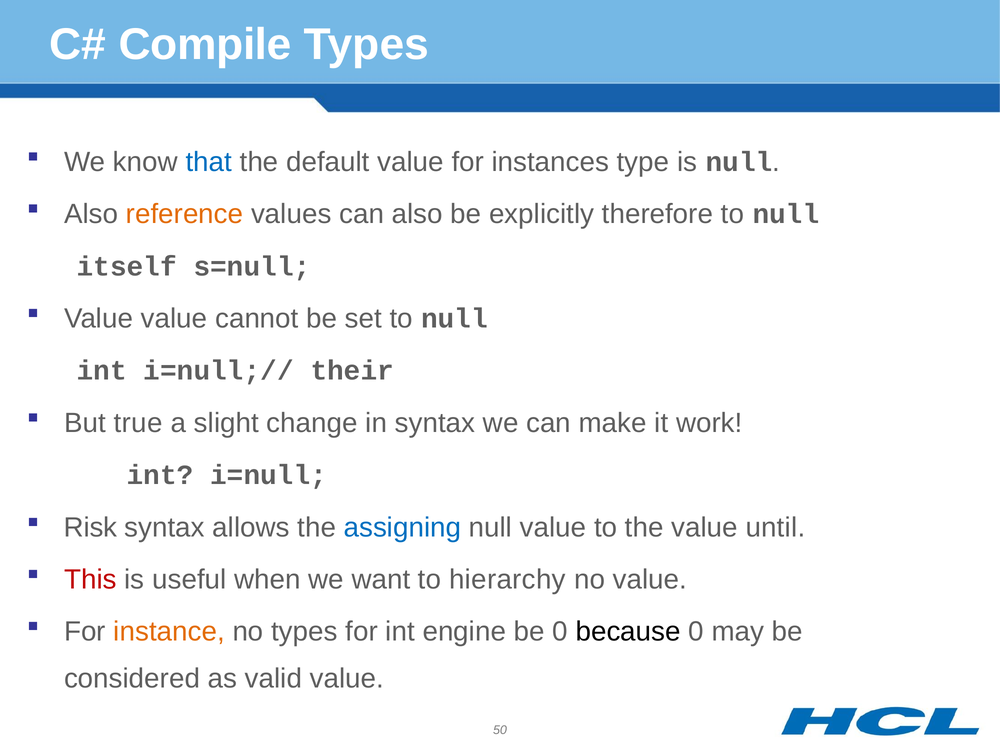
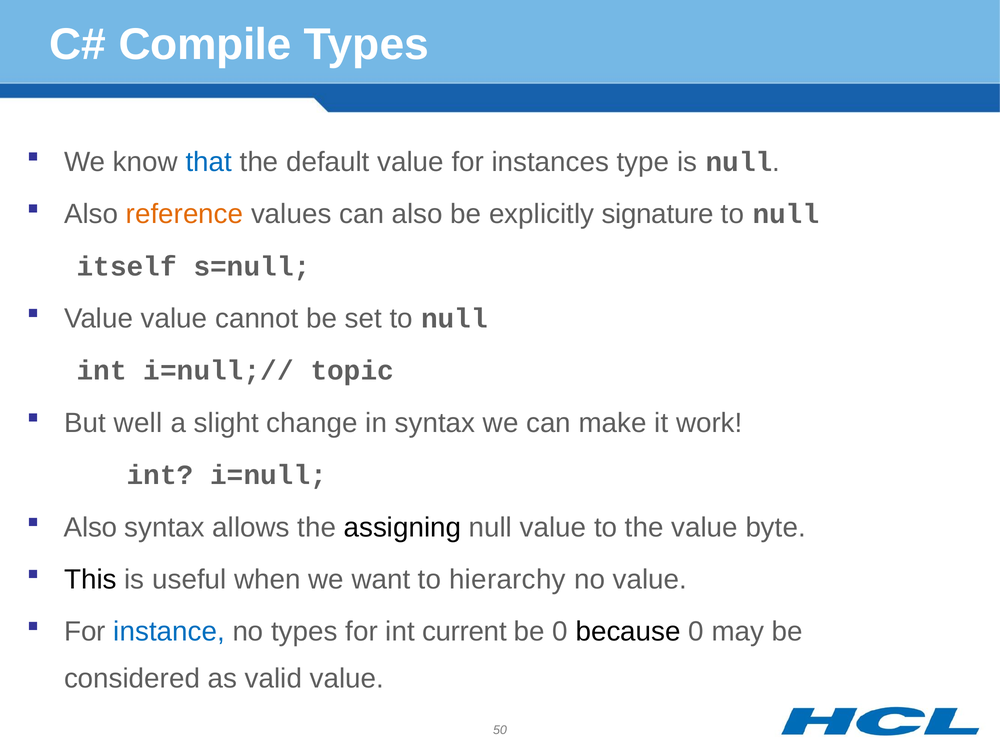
therefore: therefore -> signature
their: their -> topic
true: true -> well
Risk at (90, 527): Risk -> Also
assigning colour: blue -> black
until: until -> byte
This colour: red -> black
instance colour: orange -> blue
engine: engine -> current
